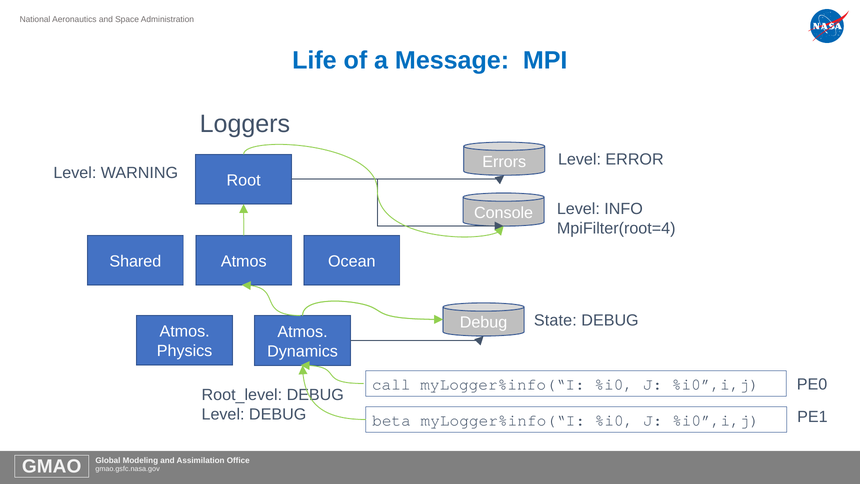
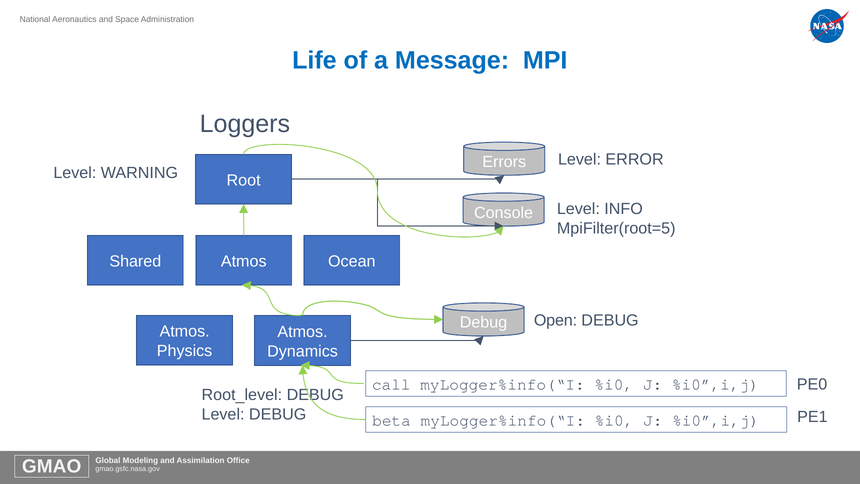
MpiFilter(root=4: MpiFilter(root=4 -> MpiFilter(root=5
State: State -> Open
